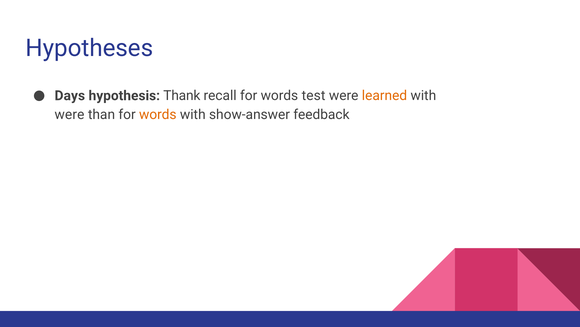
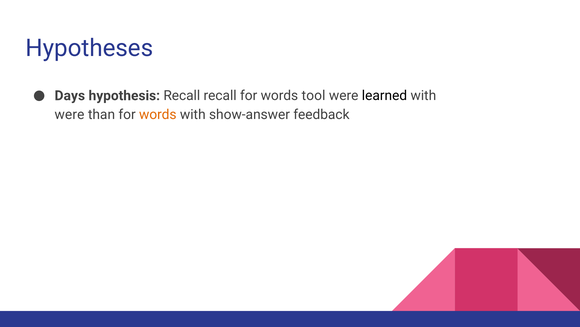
hypothesis Thank: Thank -> Recall
test: test -> tool
learned colour: orange -> black
